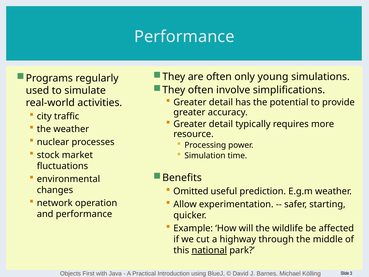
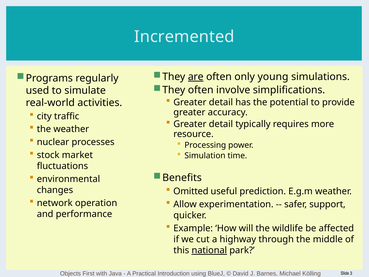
Performance at (184, 37): Performance -> Incremented
are underline: none -> present
starting: starting -> support
